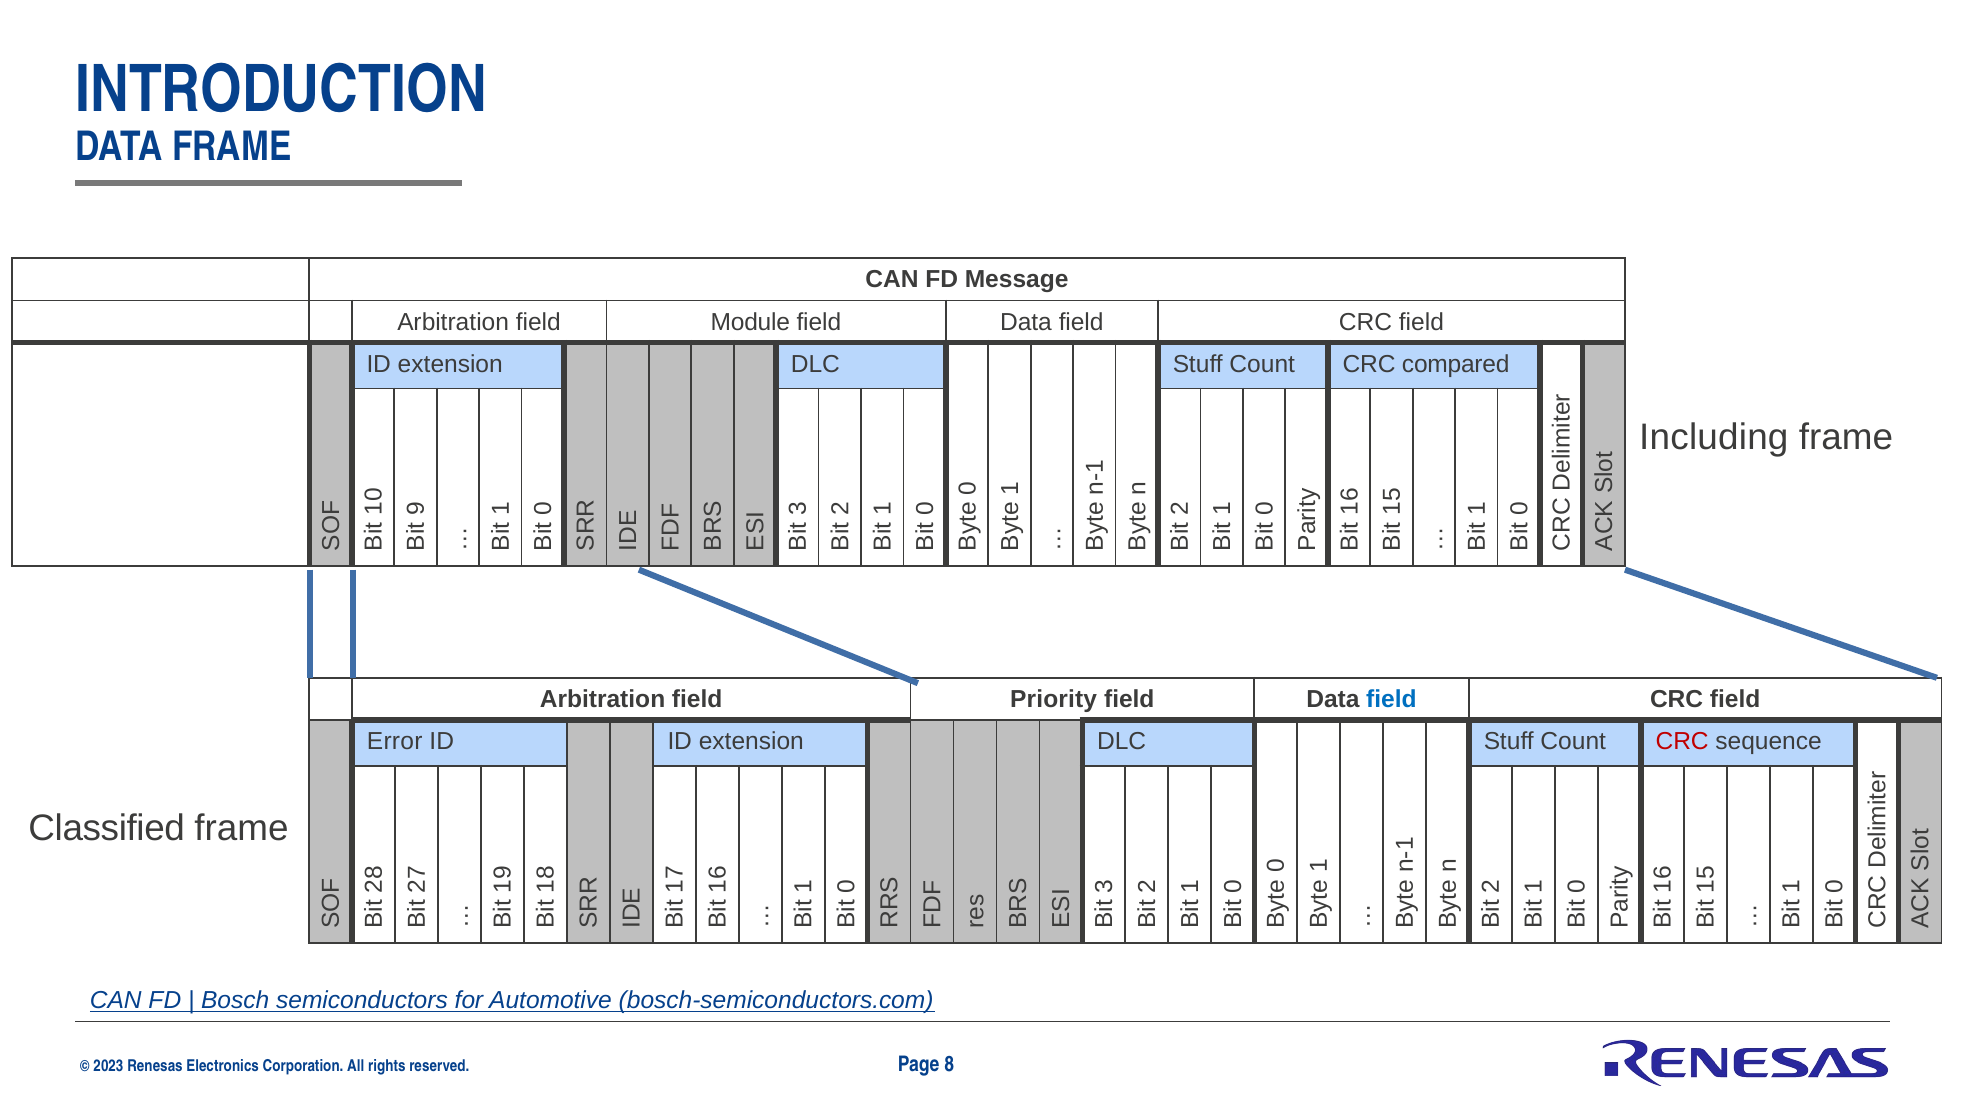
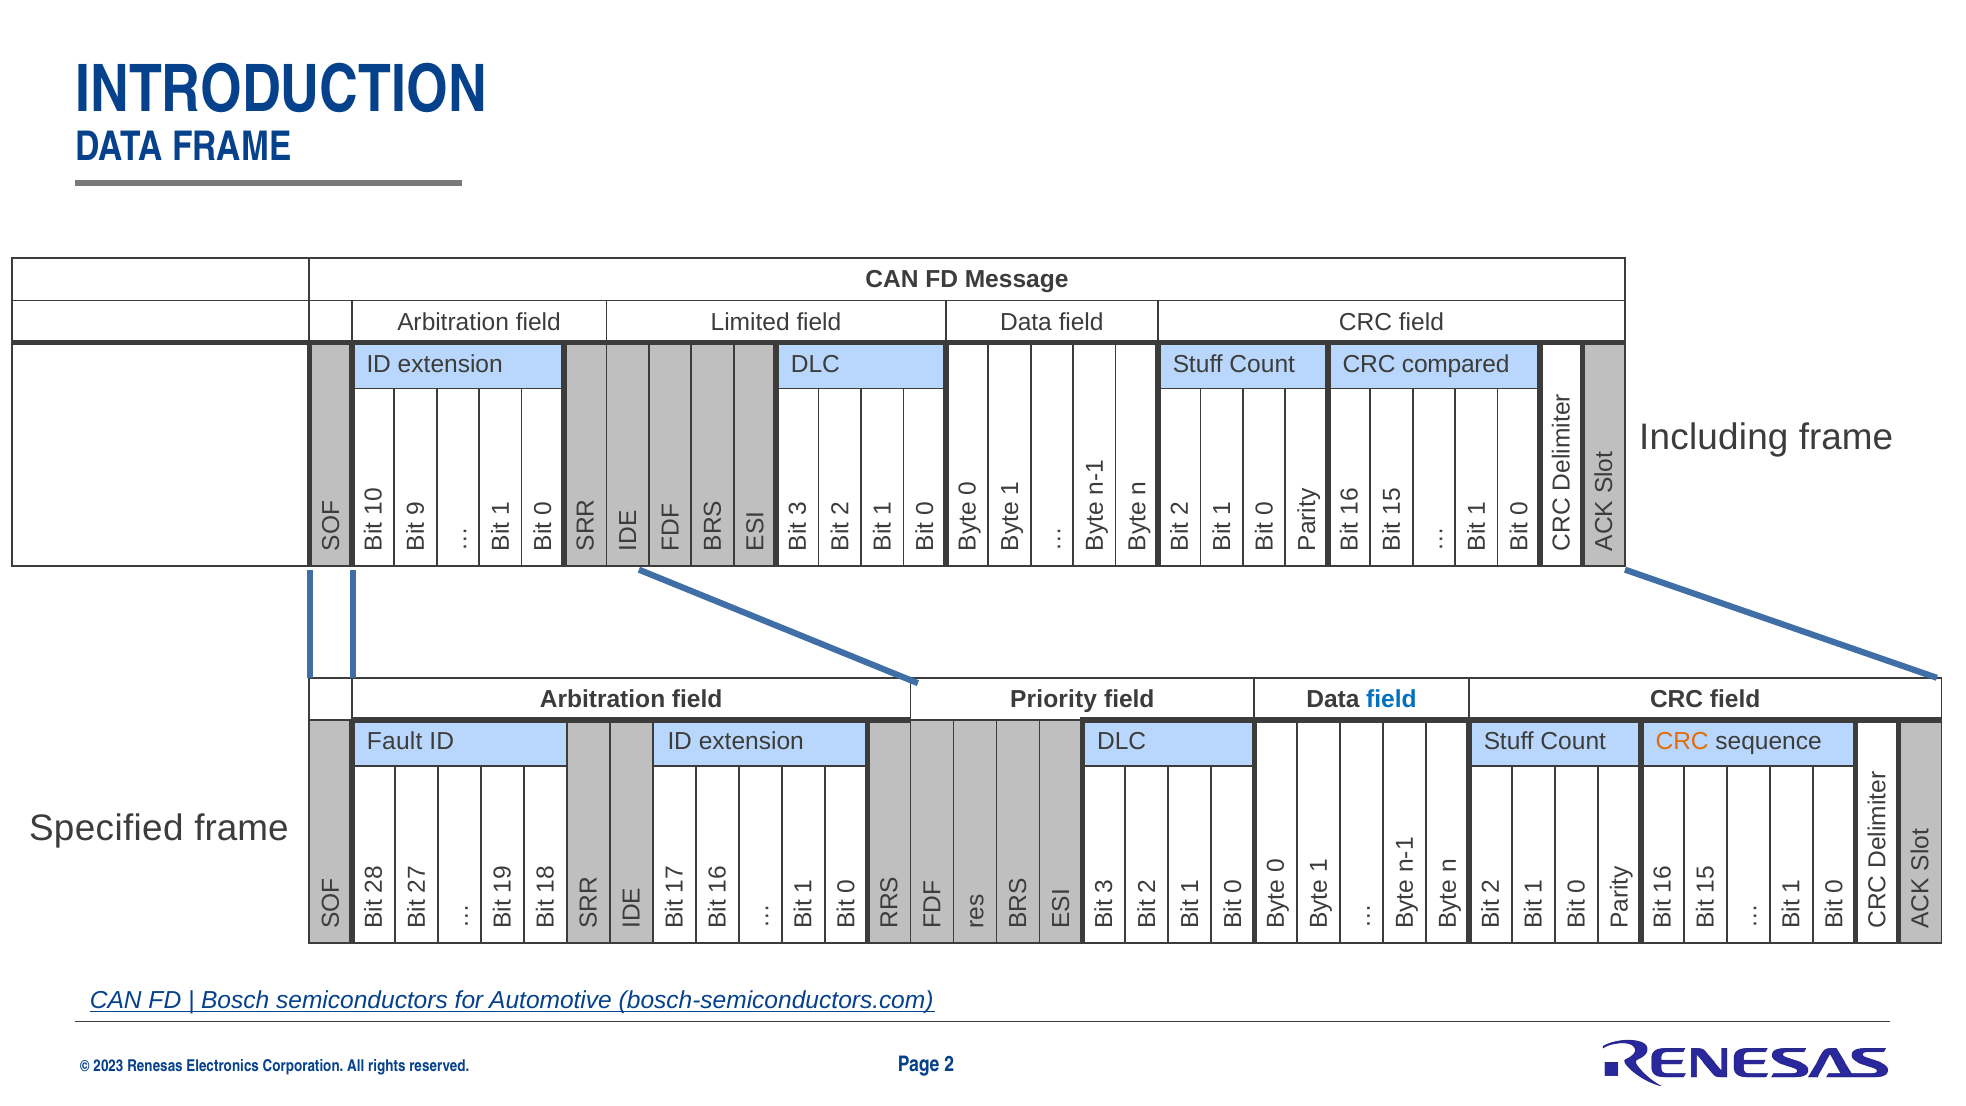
Module: Module -> Limited
Error: Error -> Fault
CRC at (1682, 742) colour: red -> orange
Classified: Classified -> Specified
8 at (949, 1064): 8 -> 2
